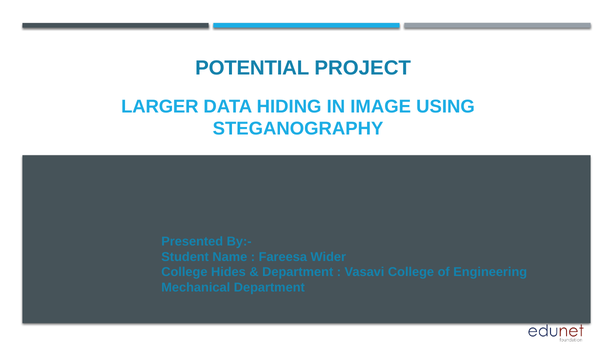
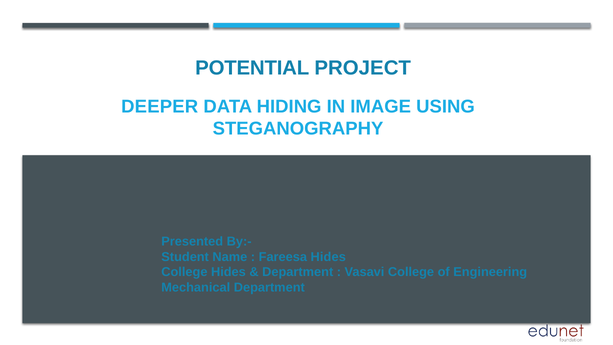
LARGER: LARGER -> DEEPER
Fareesa Wider: Wider -> Hides
